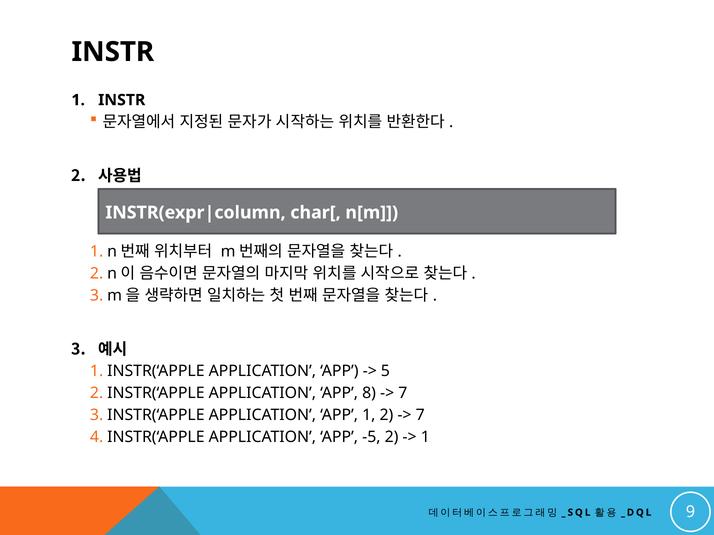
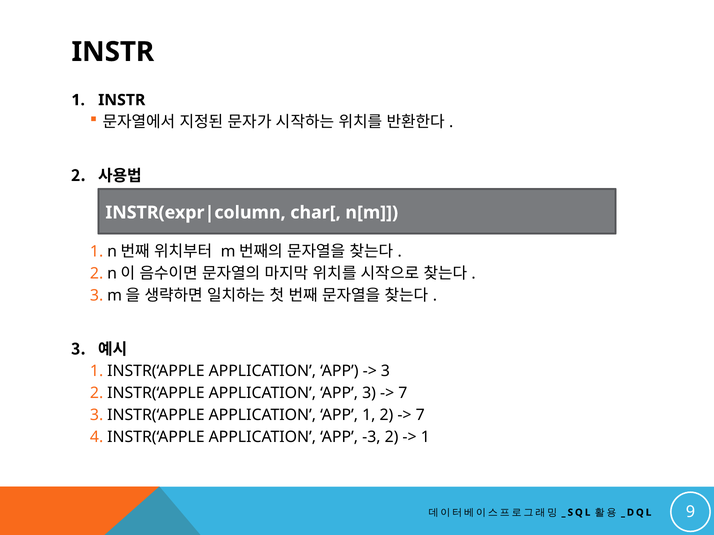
5 at (385, 372): 5 -> 3
APP 8: 8 -> 3
-5: -5 -> -3
